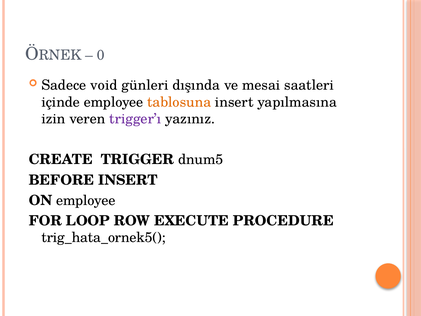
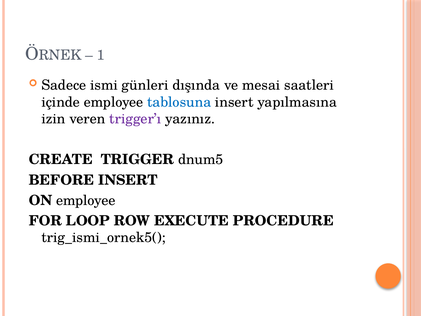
0: 0 -> 1
void: void -> ismi
tablosuna colour: orange -> blue
trig_hata_ornek5(: trig_hata_ornek5( -> trig_ismi_ornek5(
